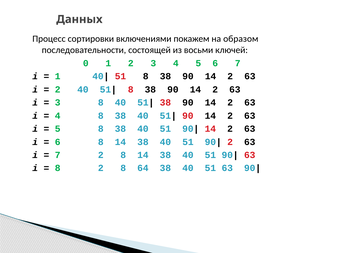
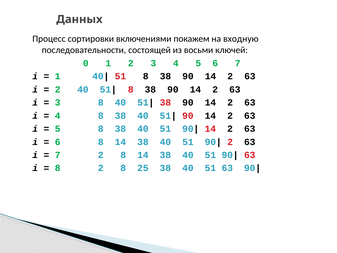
образом: образом -> входную
64: 64 -> 25
